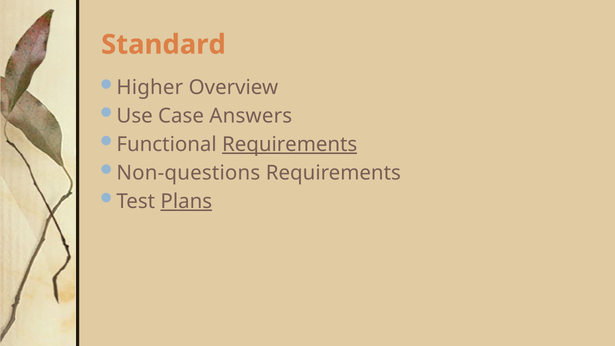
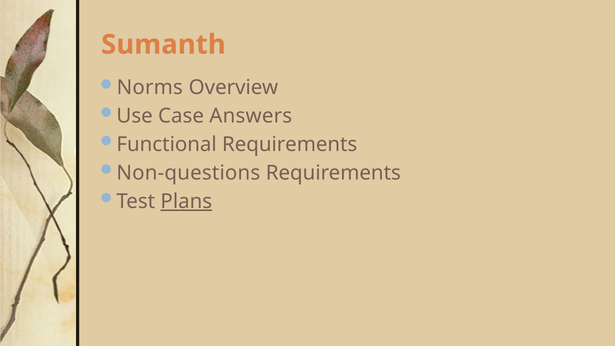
Standard: Standard -> Sumanth
Higher: Higher -> Norms
Requirements at (290, 144) underline: present -> none
